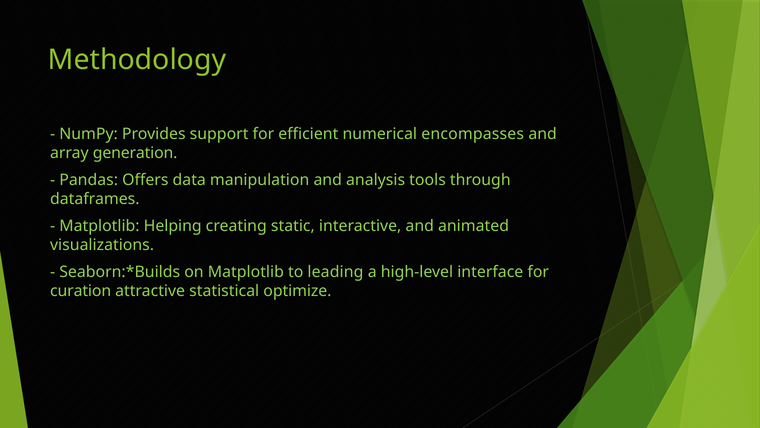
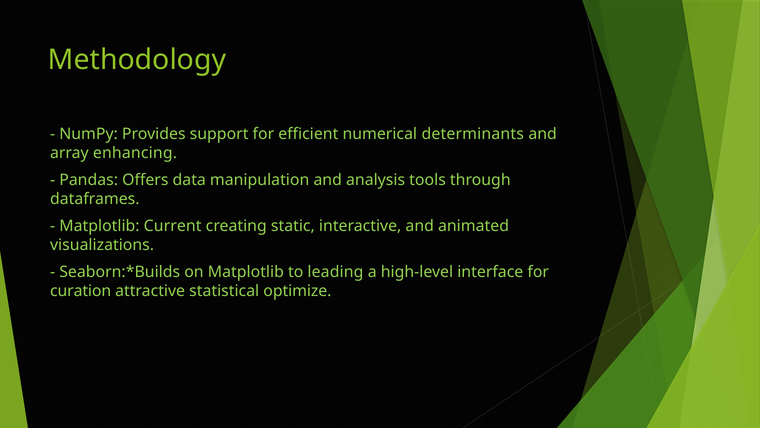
encompasses: encompasses -> determinants
generation: generation -> enhancing
Helping: Helping -> Current
